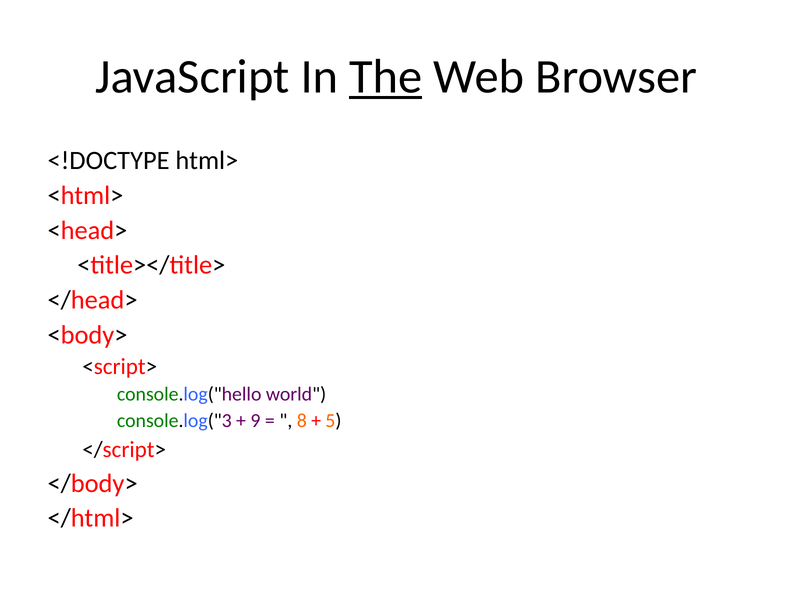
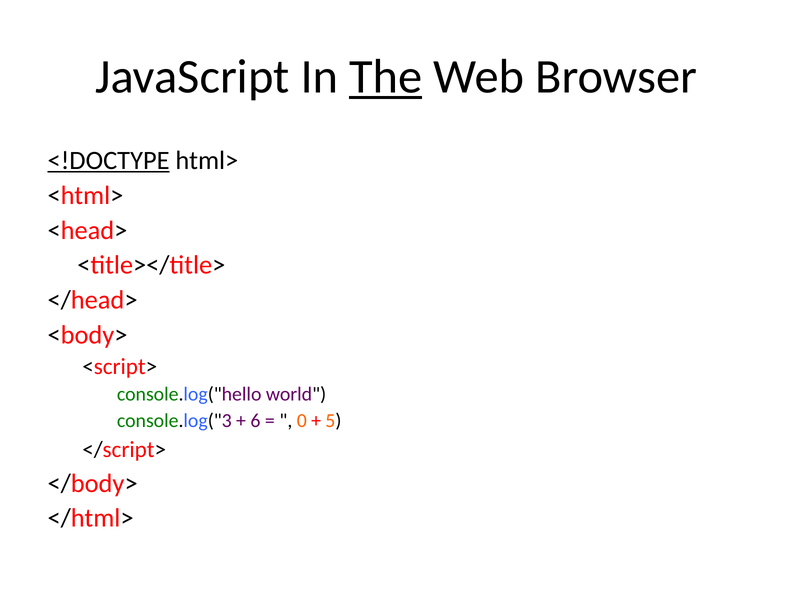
<!DOCTYPE underline: none -> present
9: 9 -> 6
8: 8 -> 0
